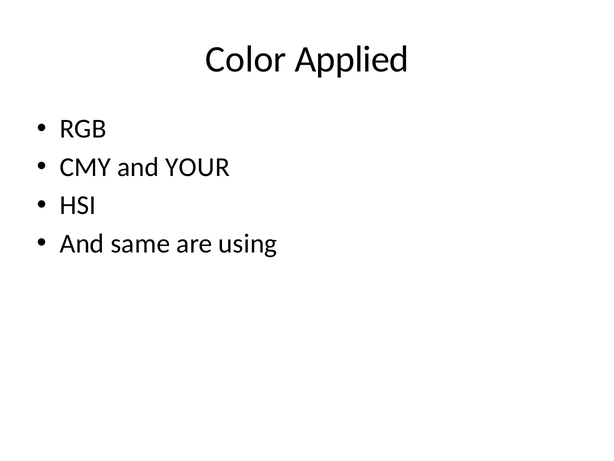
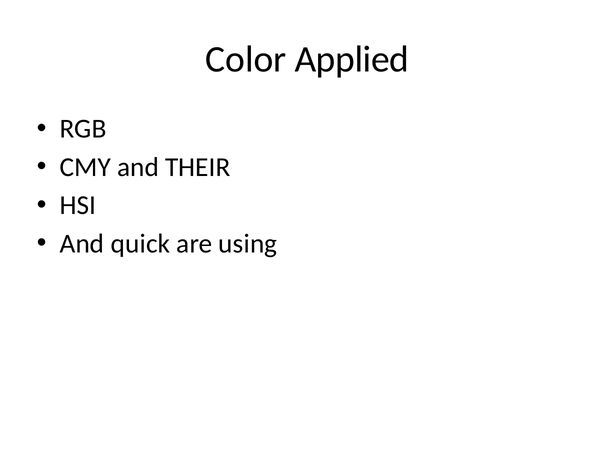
YOUR: YOUR -> THEIR
same: same -> quick
